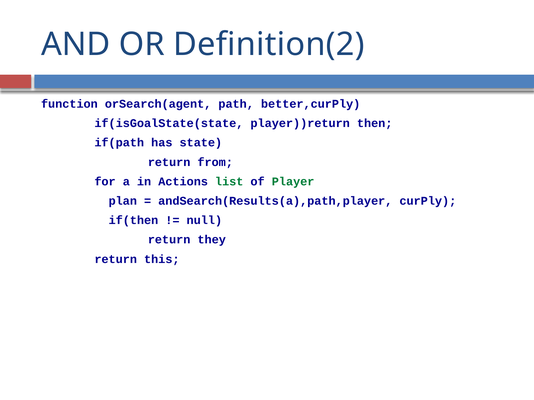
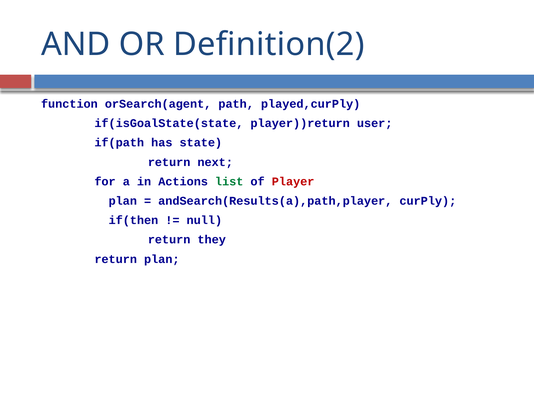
better,curPly: better,curPly -> played,curPly
then: then -> user
from: from -> next
Player colour: green -> red
return this: this -> plan
